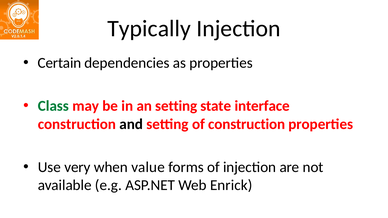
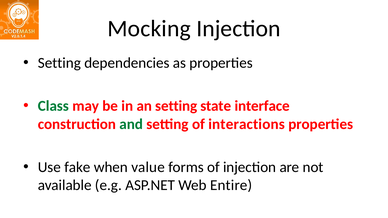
Typically: Typically -> Mocking
Certain at (59, 63): Certain -> Setting
and colour: black -> green
of construction: construction -> interactions
very: very -> fake
Enrick: Enrick -> Entire
